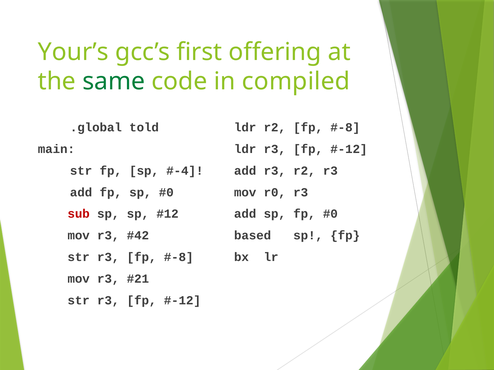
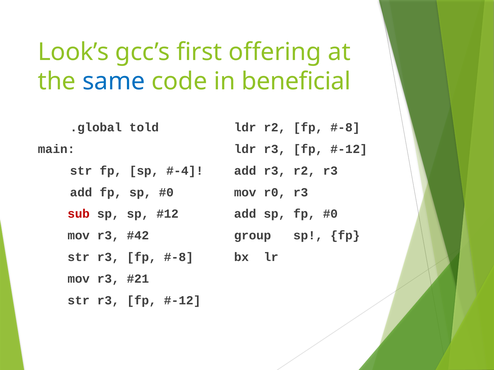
Your’s: Your’s -> Look’s
same colour: green -> blue
compiled: compiled -> beneficial
based: based -> group
